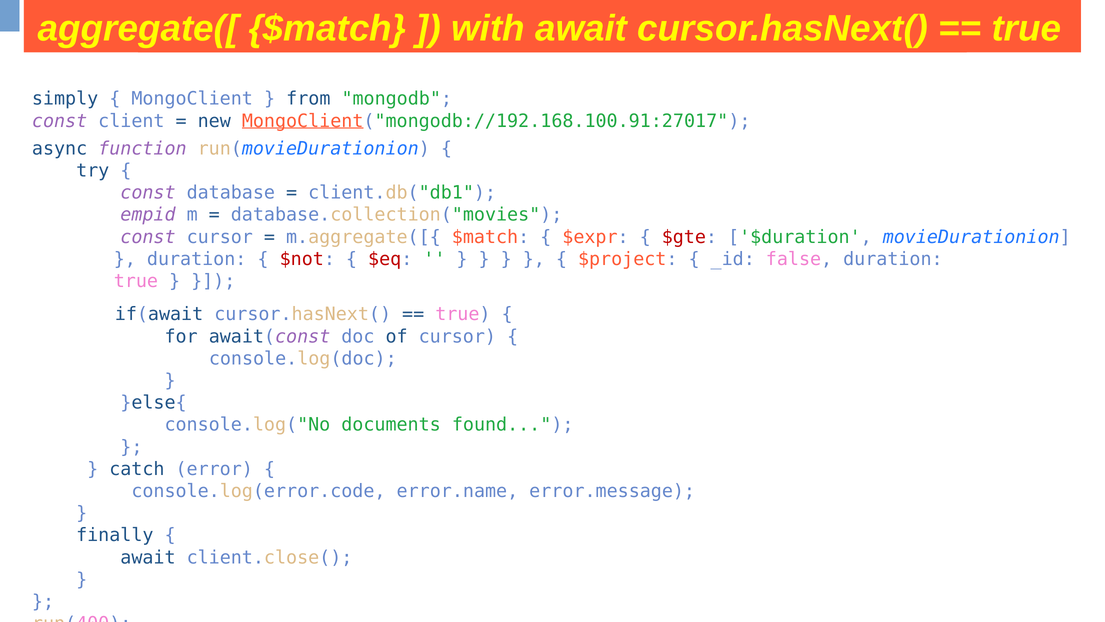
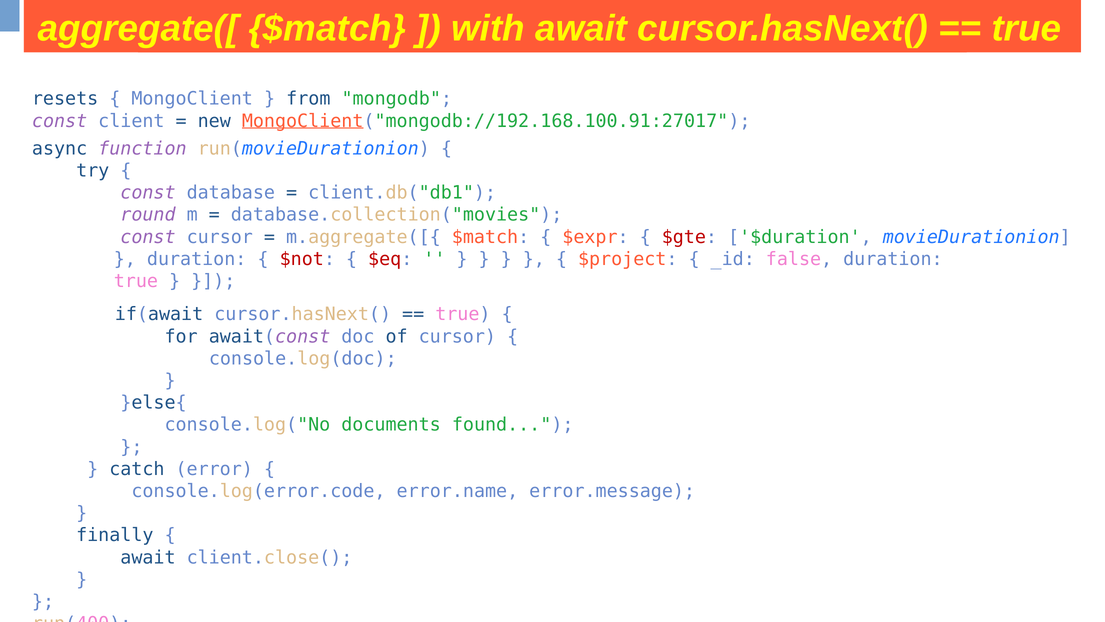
simply: simply -> resets
empid: empid -> round
